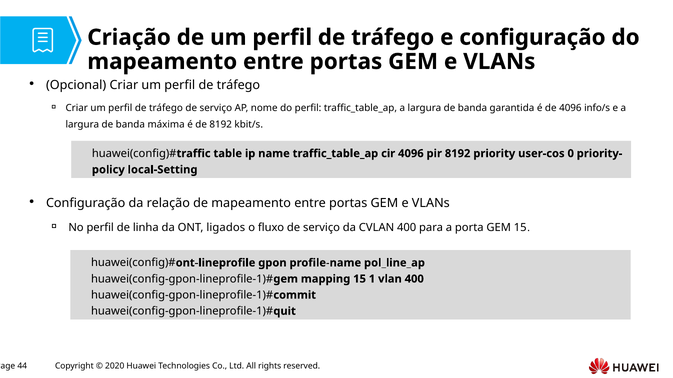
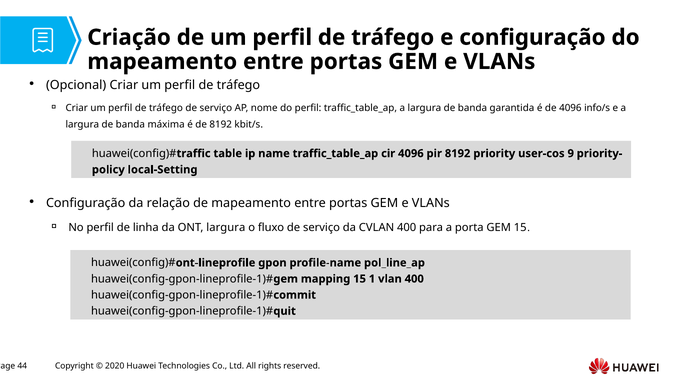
0: 0 -> 9
ONT ligados: ligados -> largura
